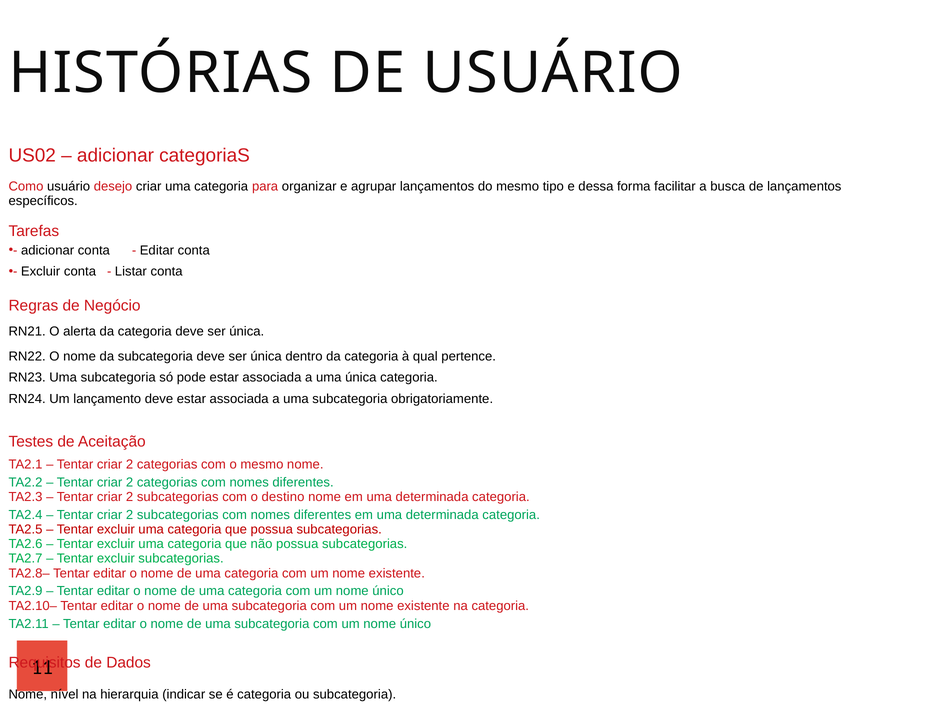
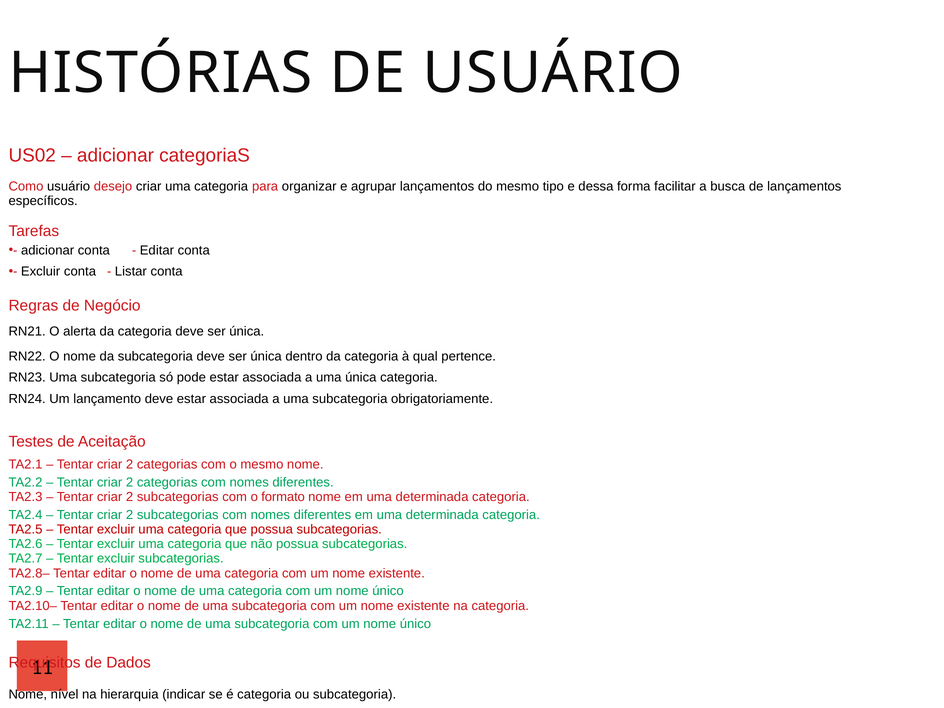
destino: destino -> formato
